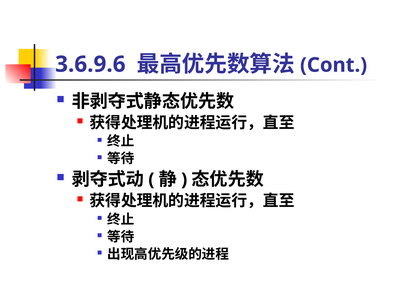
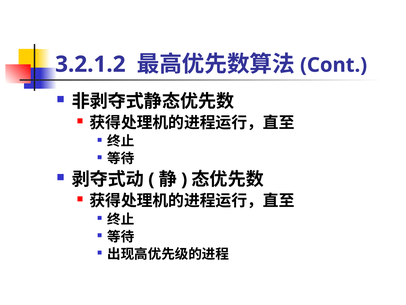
3.6.9.6: 3.6.9.6 -> 3.2.1.2
